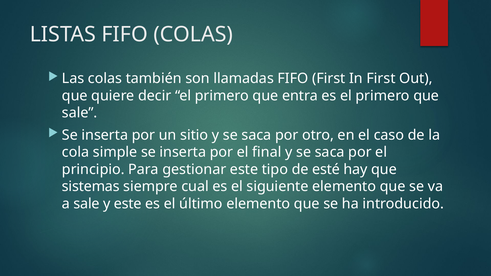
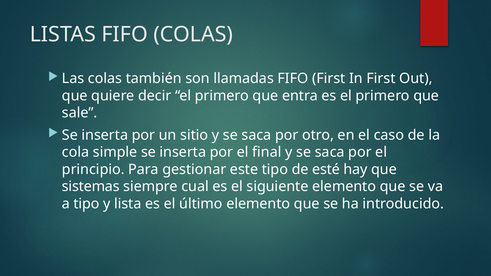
a sale: sale -> tipo
y este: este -> lista
